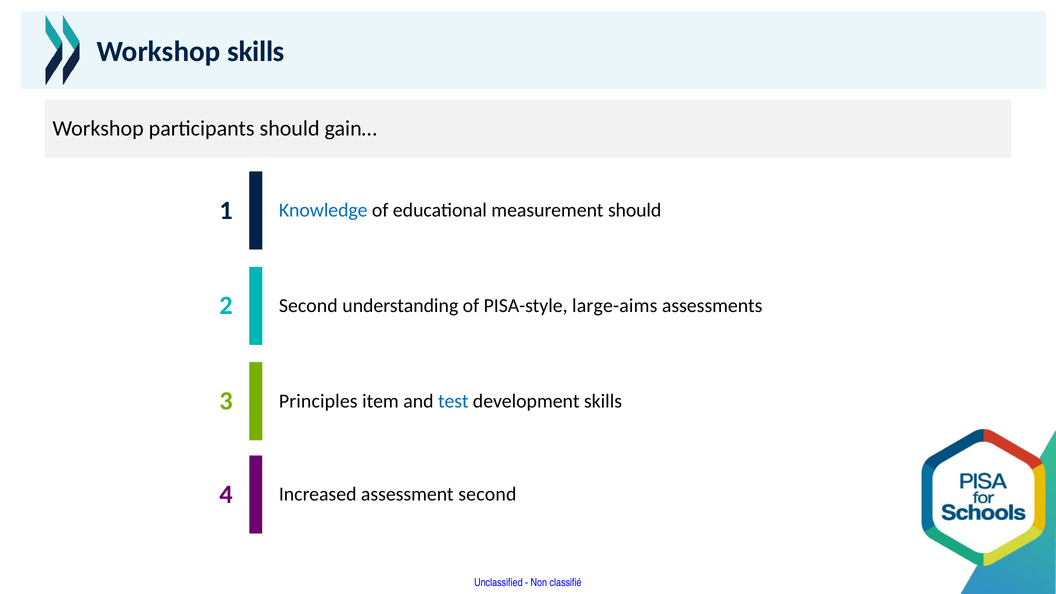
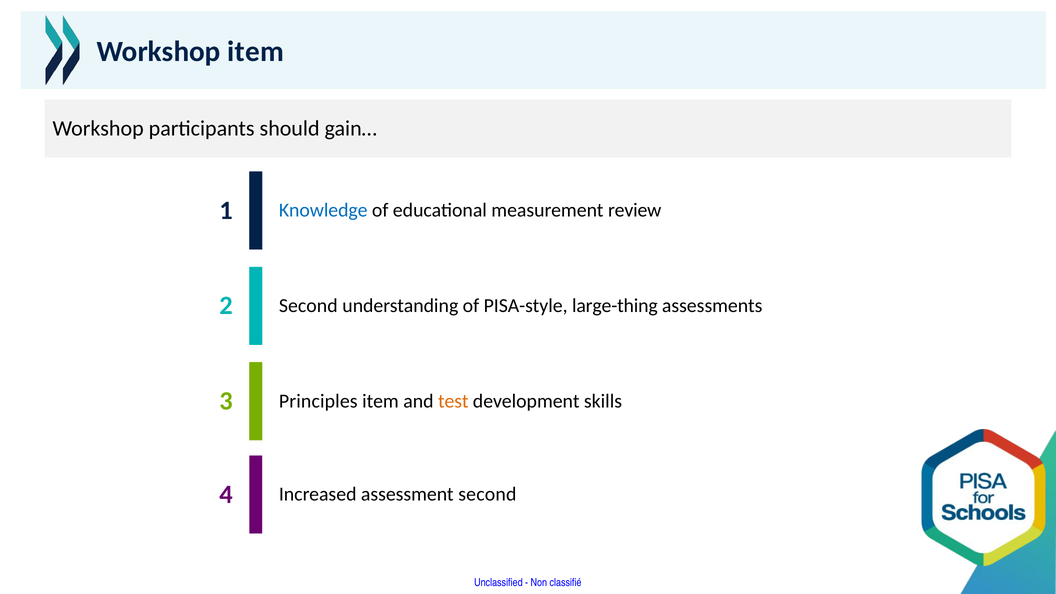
Workshop skills: skills -> item
measurement should: should -> review
large-aims: large-aims -> large-thing
test colour: blue -> orange
